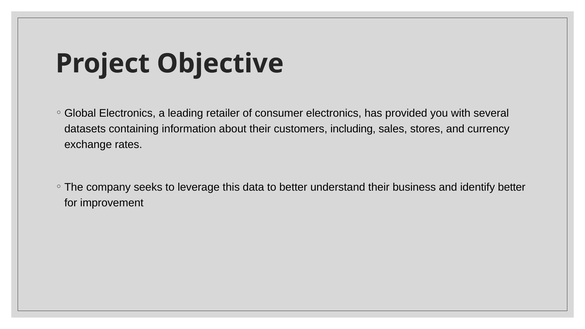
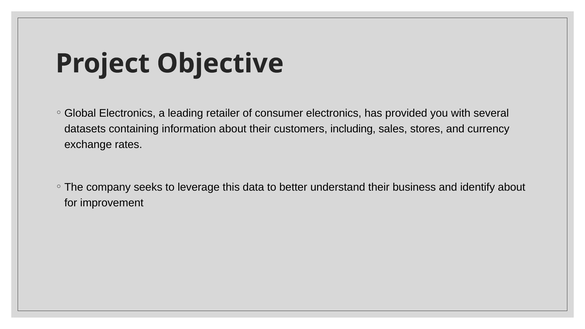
identify better: better -> about
